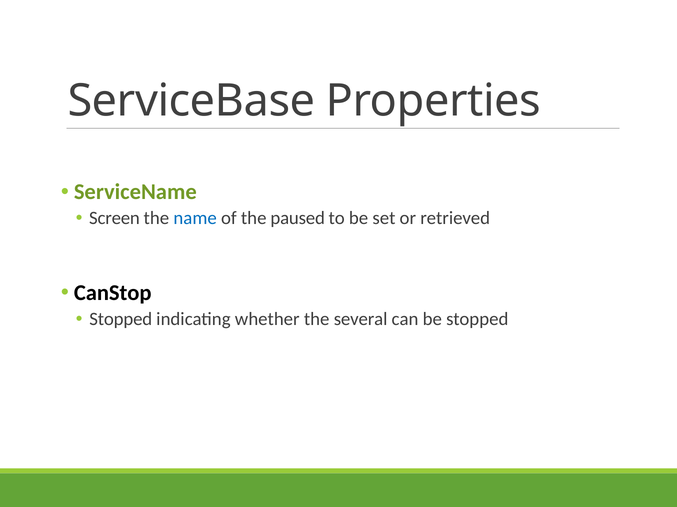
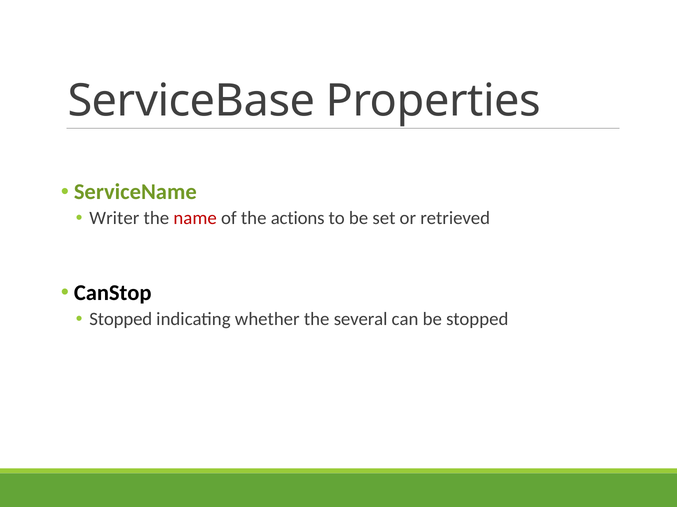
Screen: Screen -> Writer
name colour: blue -> red
paused: paused -> actions
